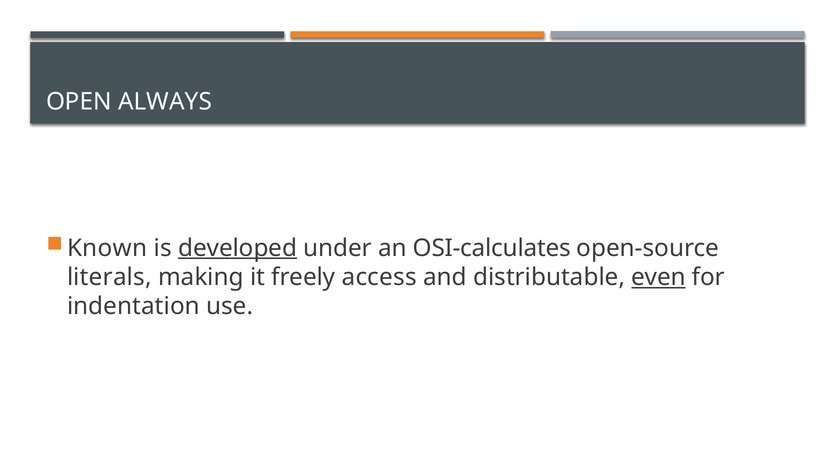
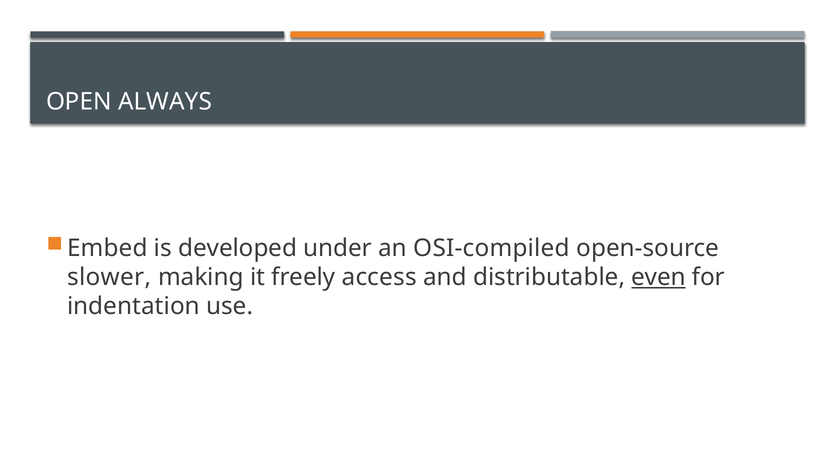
Known: Known -> Embed
developed underline: present -> none
OSI-calculates: OSI-calculates -> OSI-compiled
literals: literals -> slower
